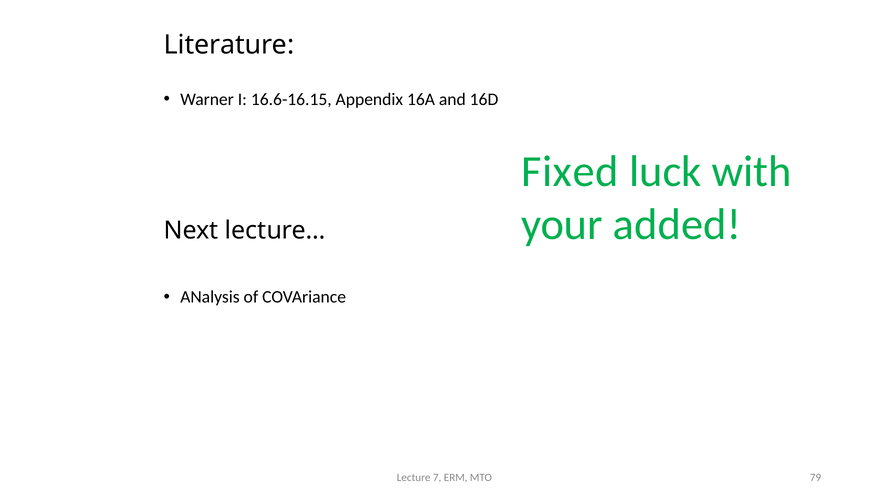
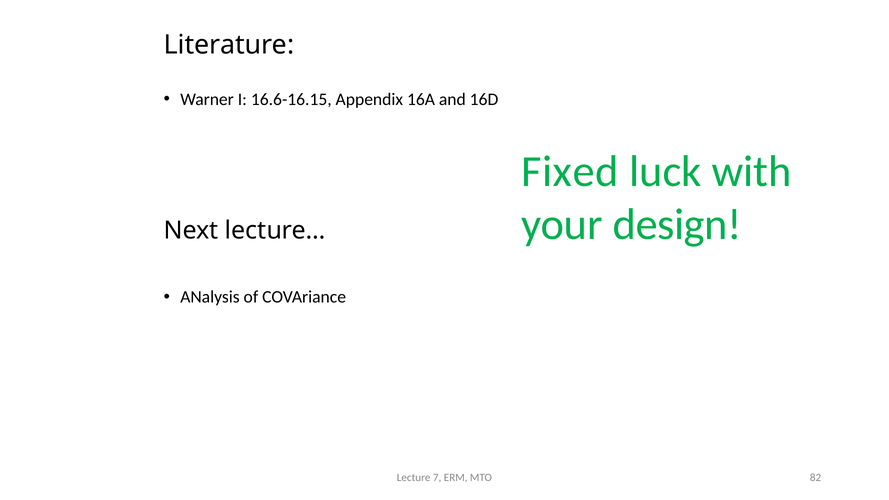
added: added -> design
79: 79 -> 82
